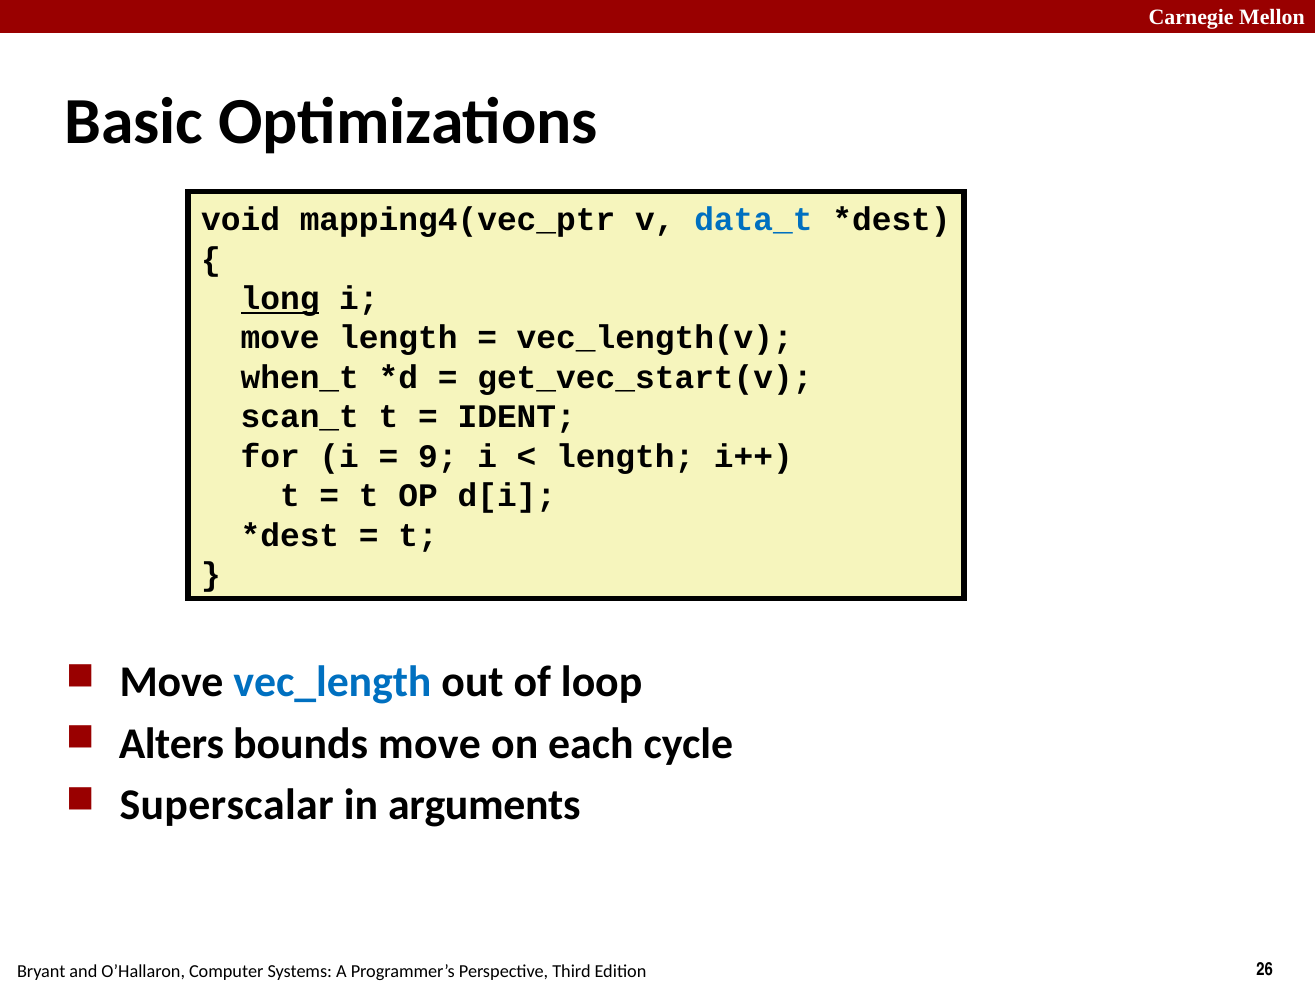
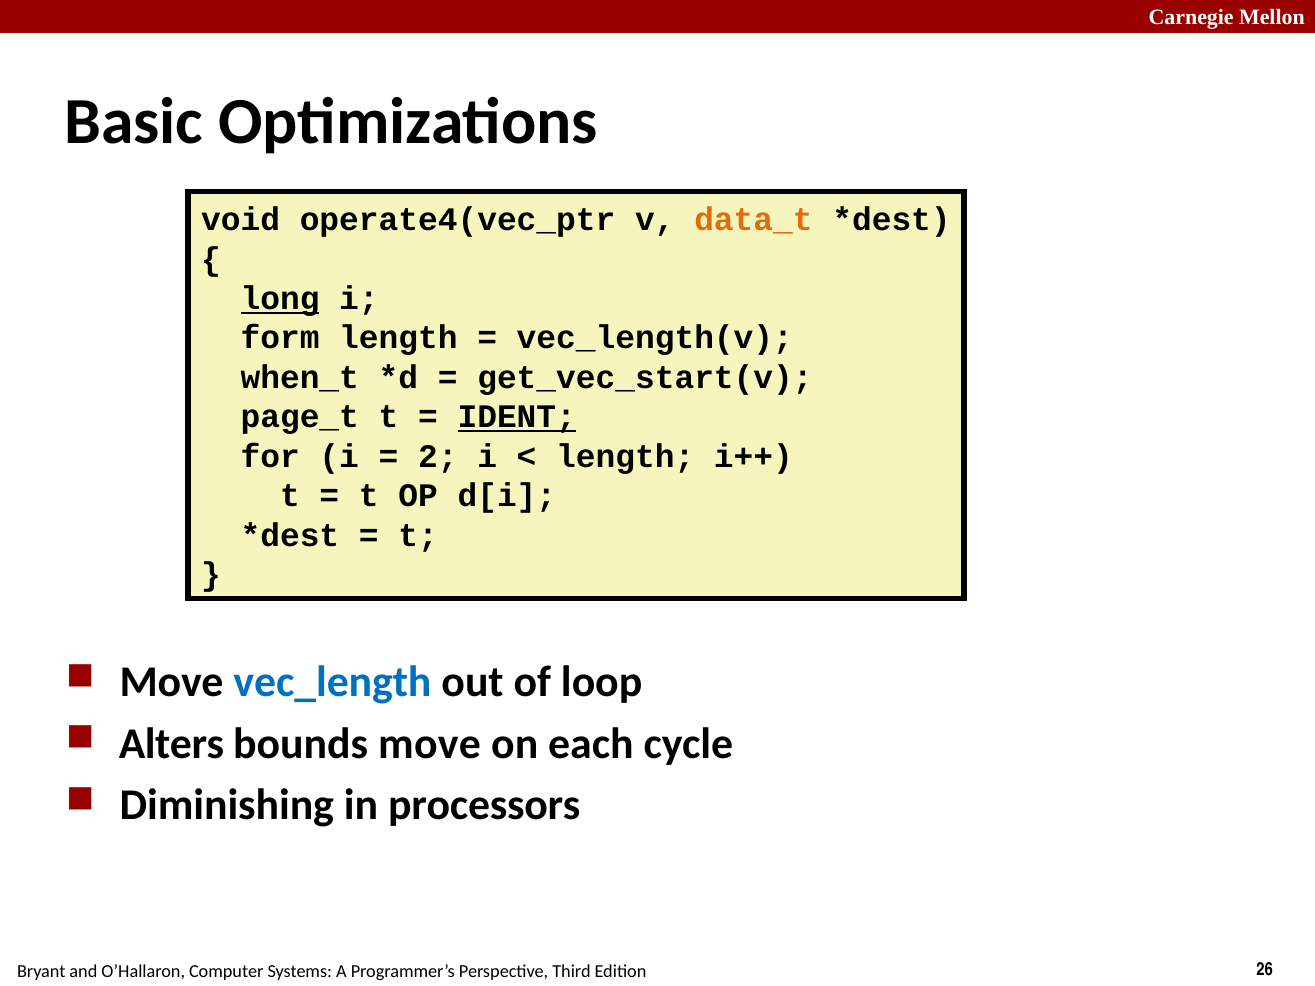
mapping4(vec_ptr: mapping4(vec_ptr -> operate4(vec_ptr
data_t colour: blue -> orange
move at (280, 338): move -> form
scan_t: scan_t -> page_t
IDENT underline: none -> present
9: 9 -> 2
Superscalar: Superscalar -> Diminishing
arguments: arguments -> processors
